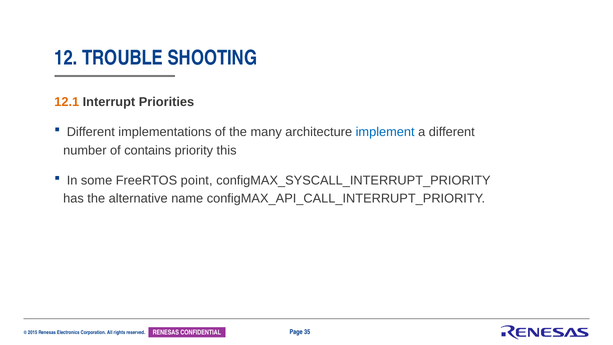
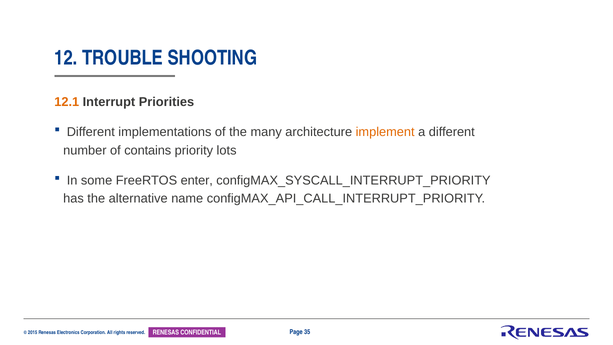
implement colour: blue -> orange
this: this -> lots
point: point -> enter
